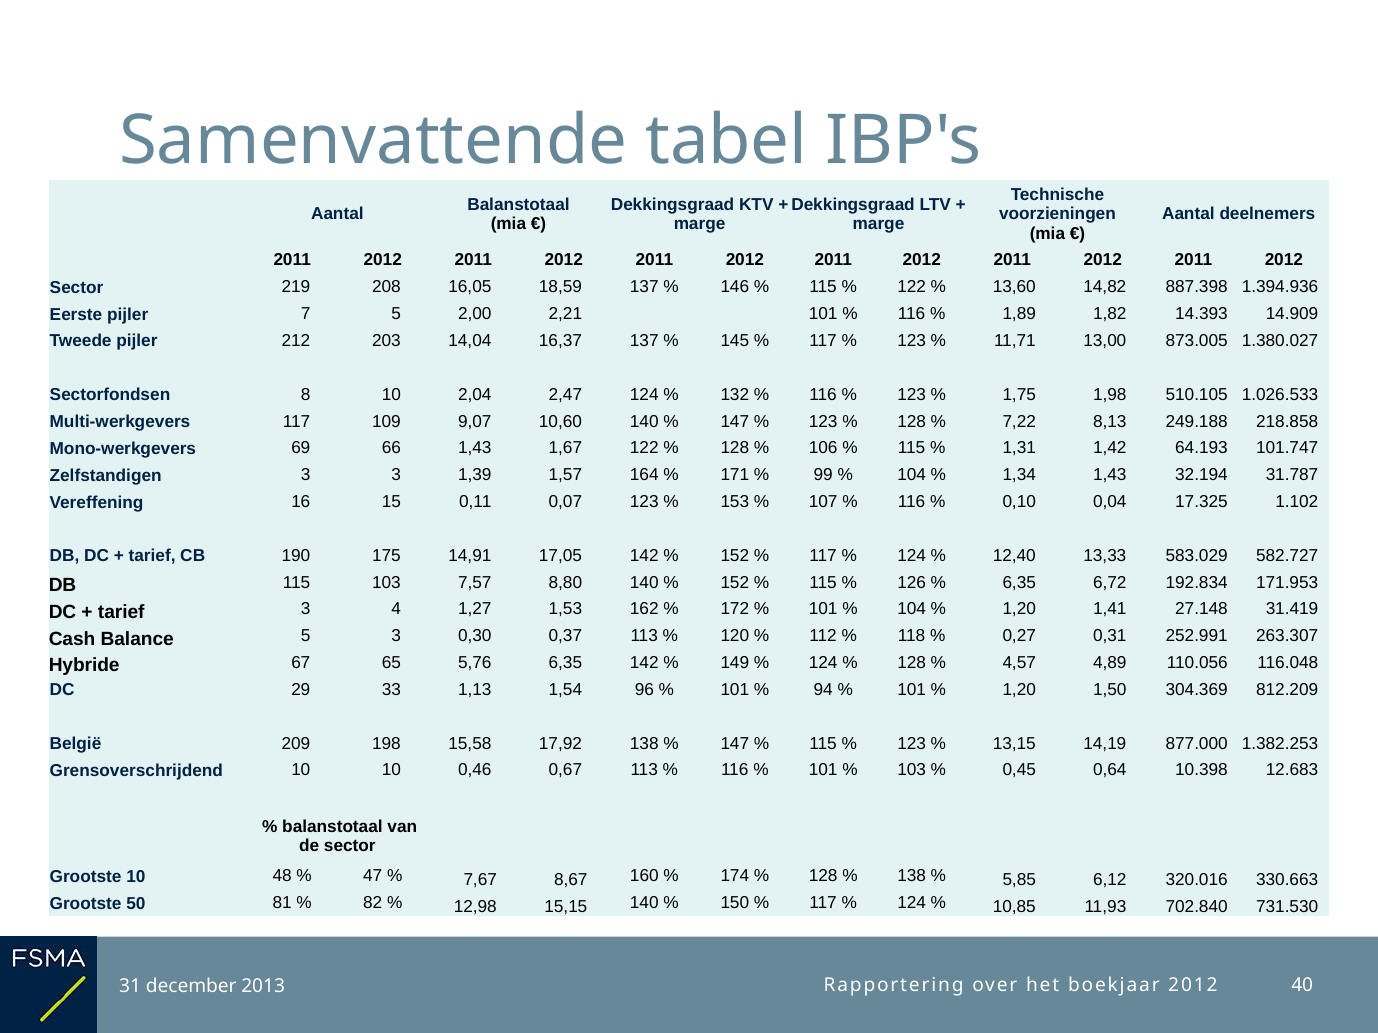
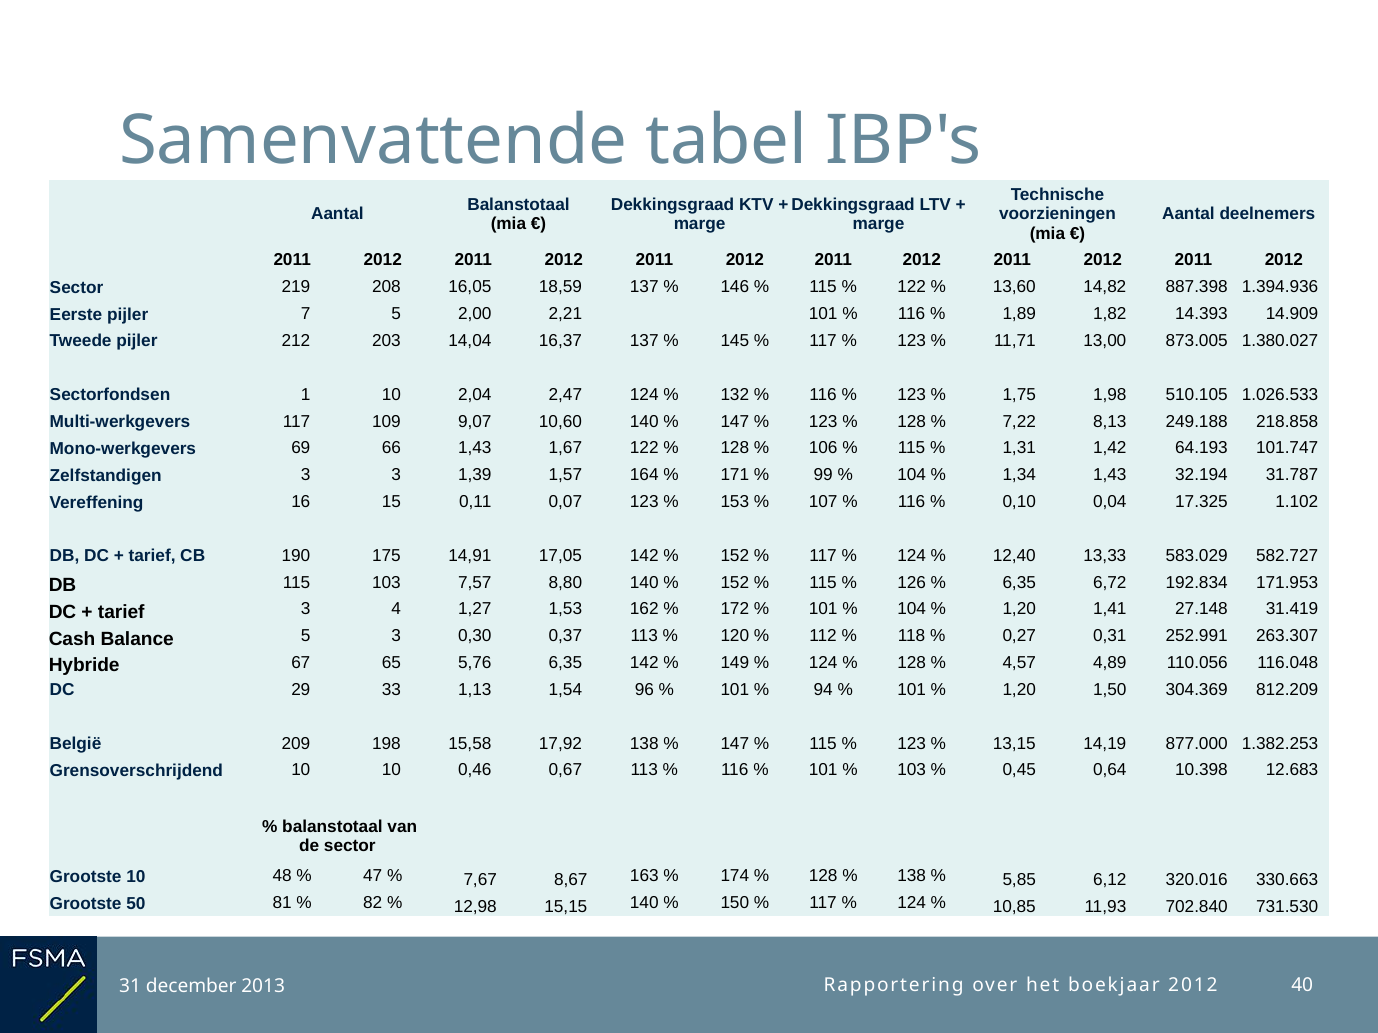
8: 8 -> 1
160: 160 -> 163
